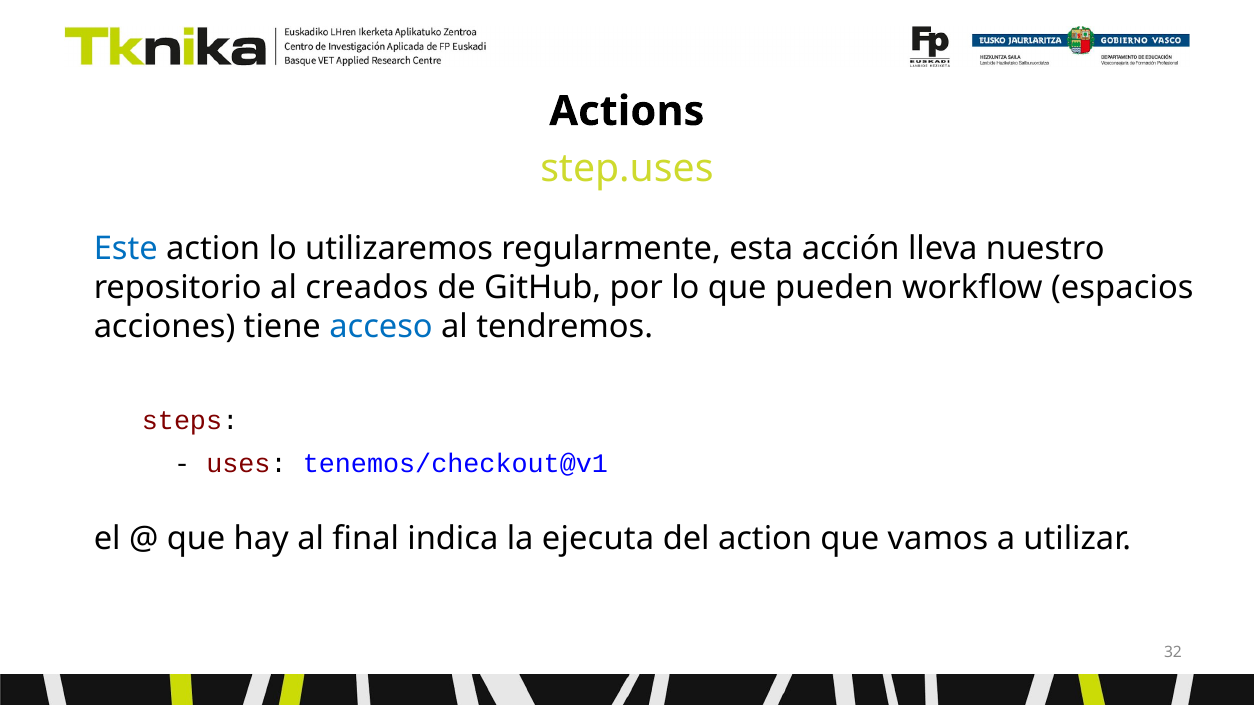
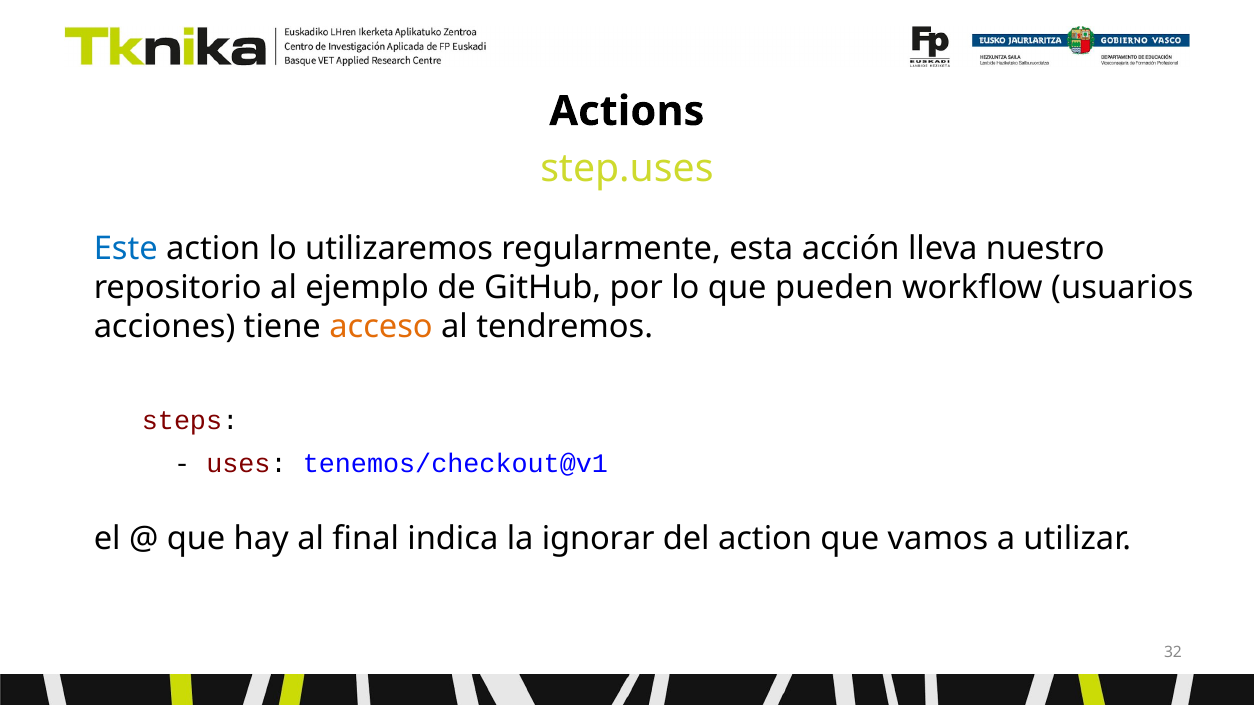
creados: creados -> ejemplo
espacios: espacios -> usuarios
acceso colour: blue -> orange
ejecuta: ejecuta -> ignorar
